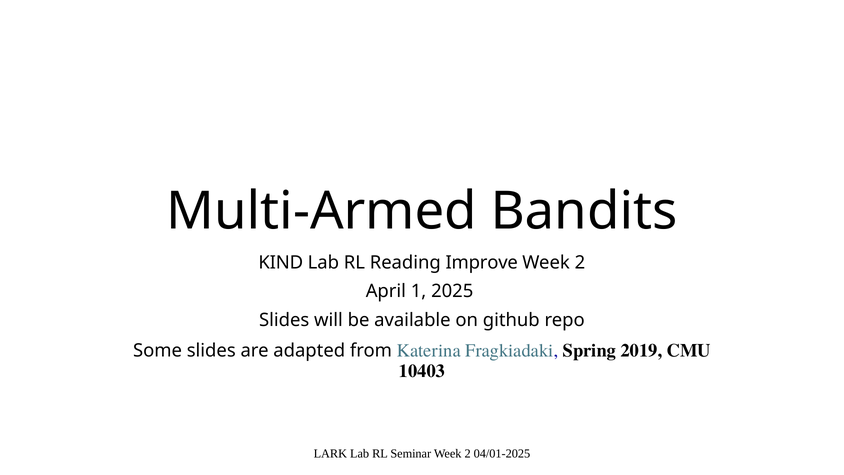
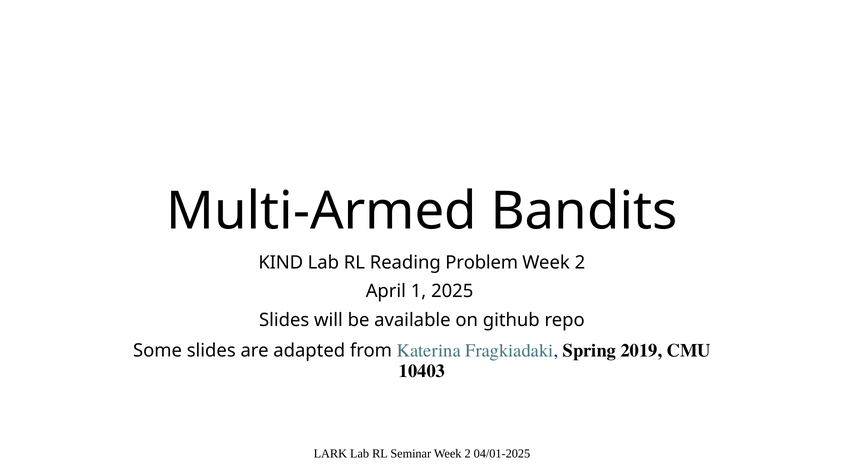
Improve: Improve -> Problem
